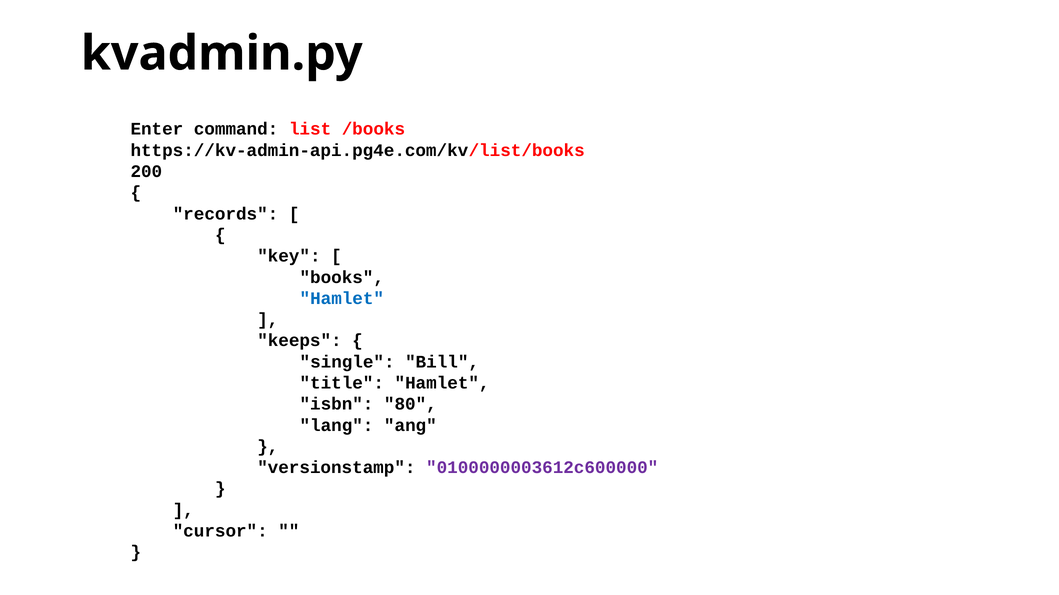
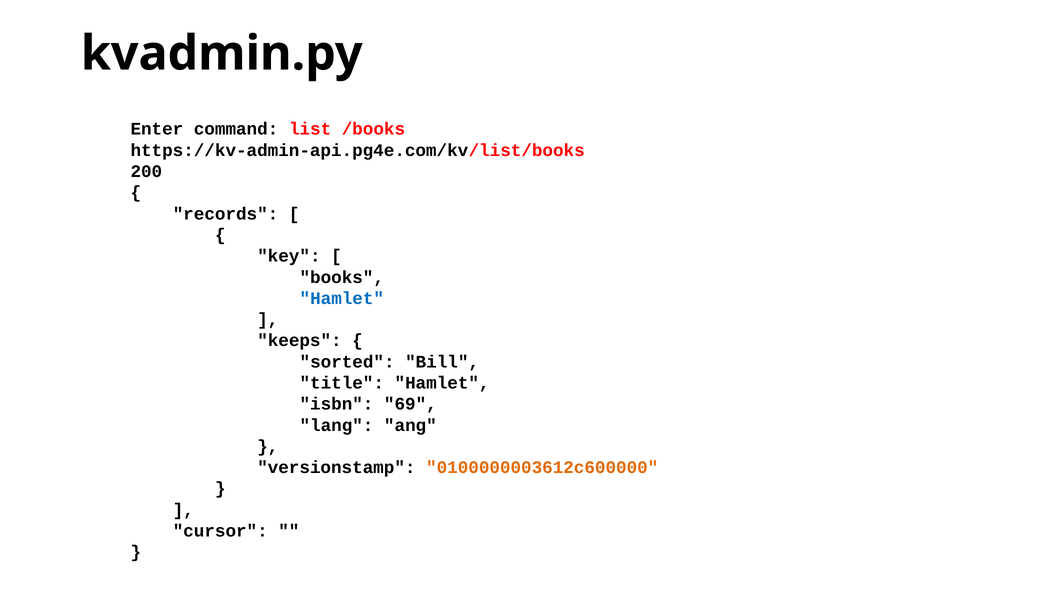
single: single -> sorted
80: 80 -> 69
0100000003612c600000 colour: purple -> orange
